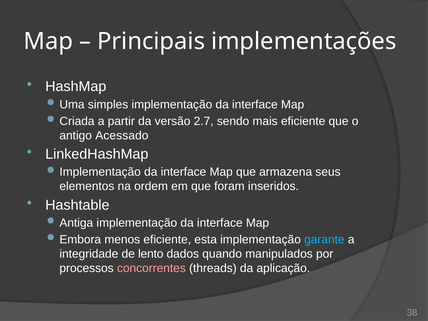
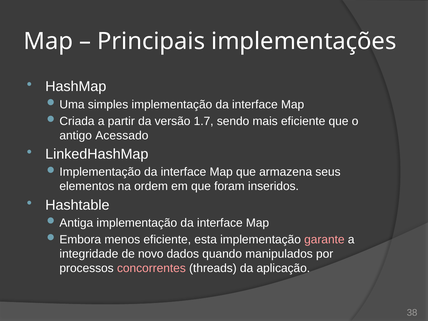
2.7: 2.7 -> 1.7
garante colour: light blue -> pink
lento: lento -> novo
